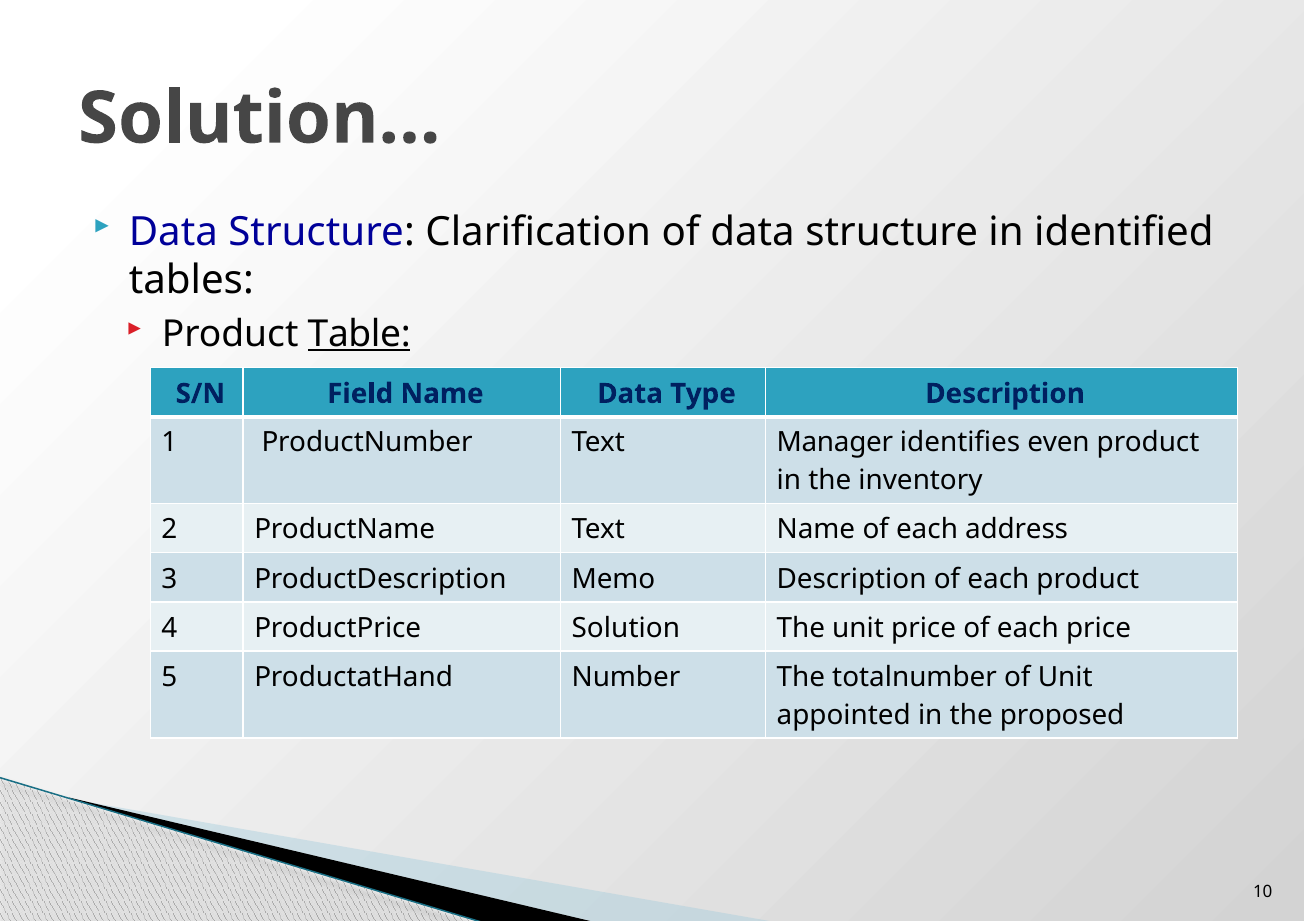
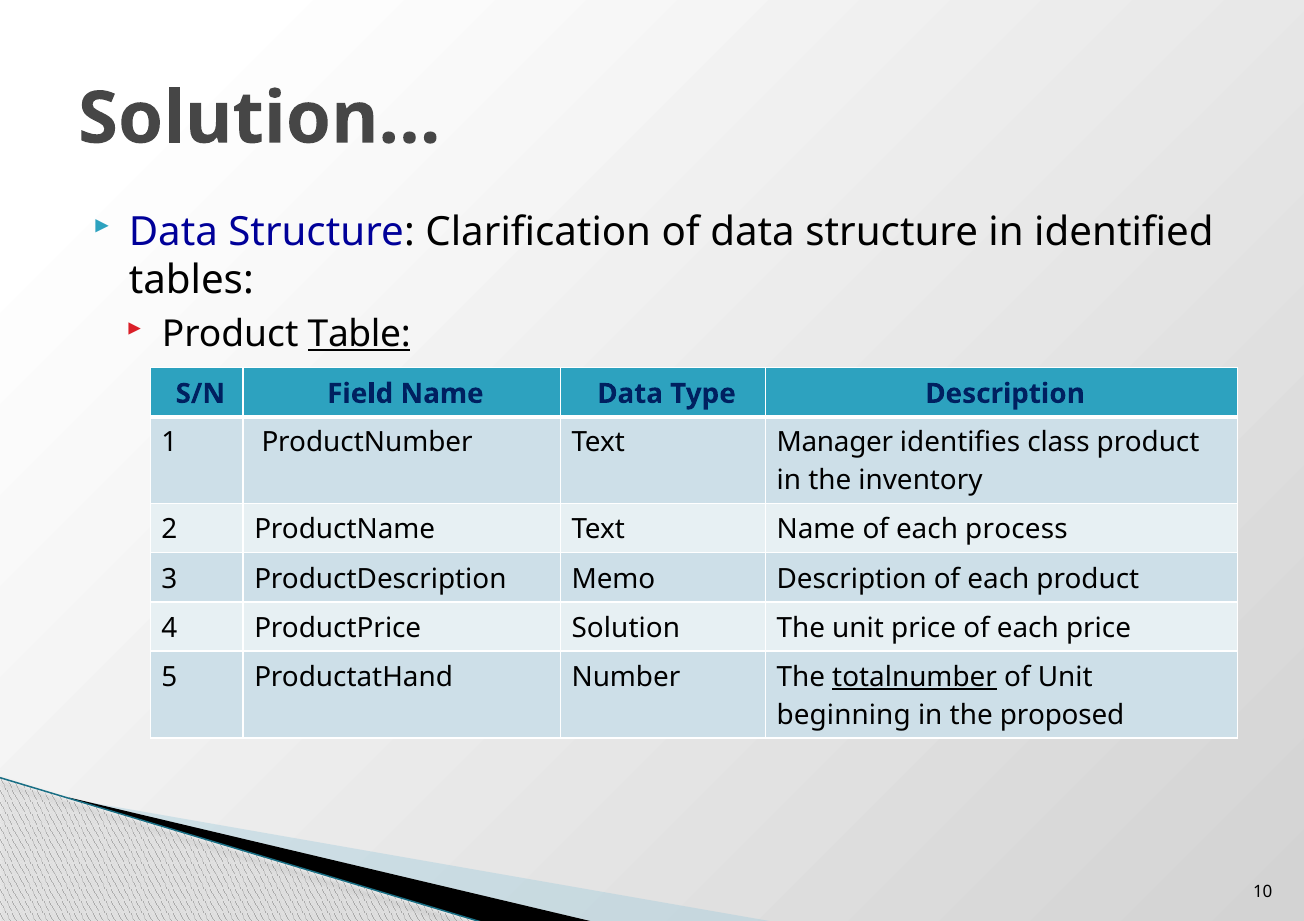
even: even -> class
address: address -> process
totalnumber underline: none -> present
appointed: appointed -> beginning
